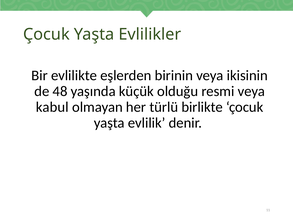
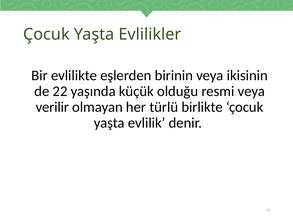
48: 48 -> 22
kabul: kabul -> verilir
